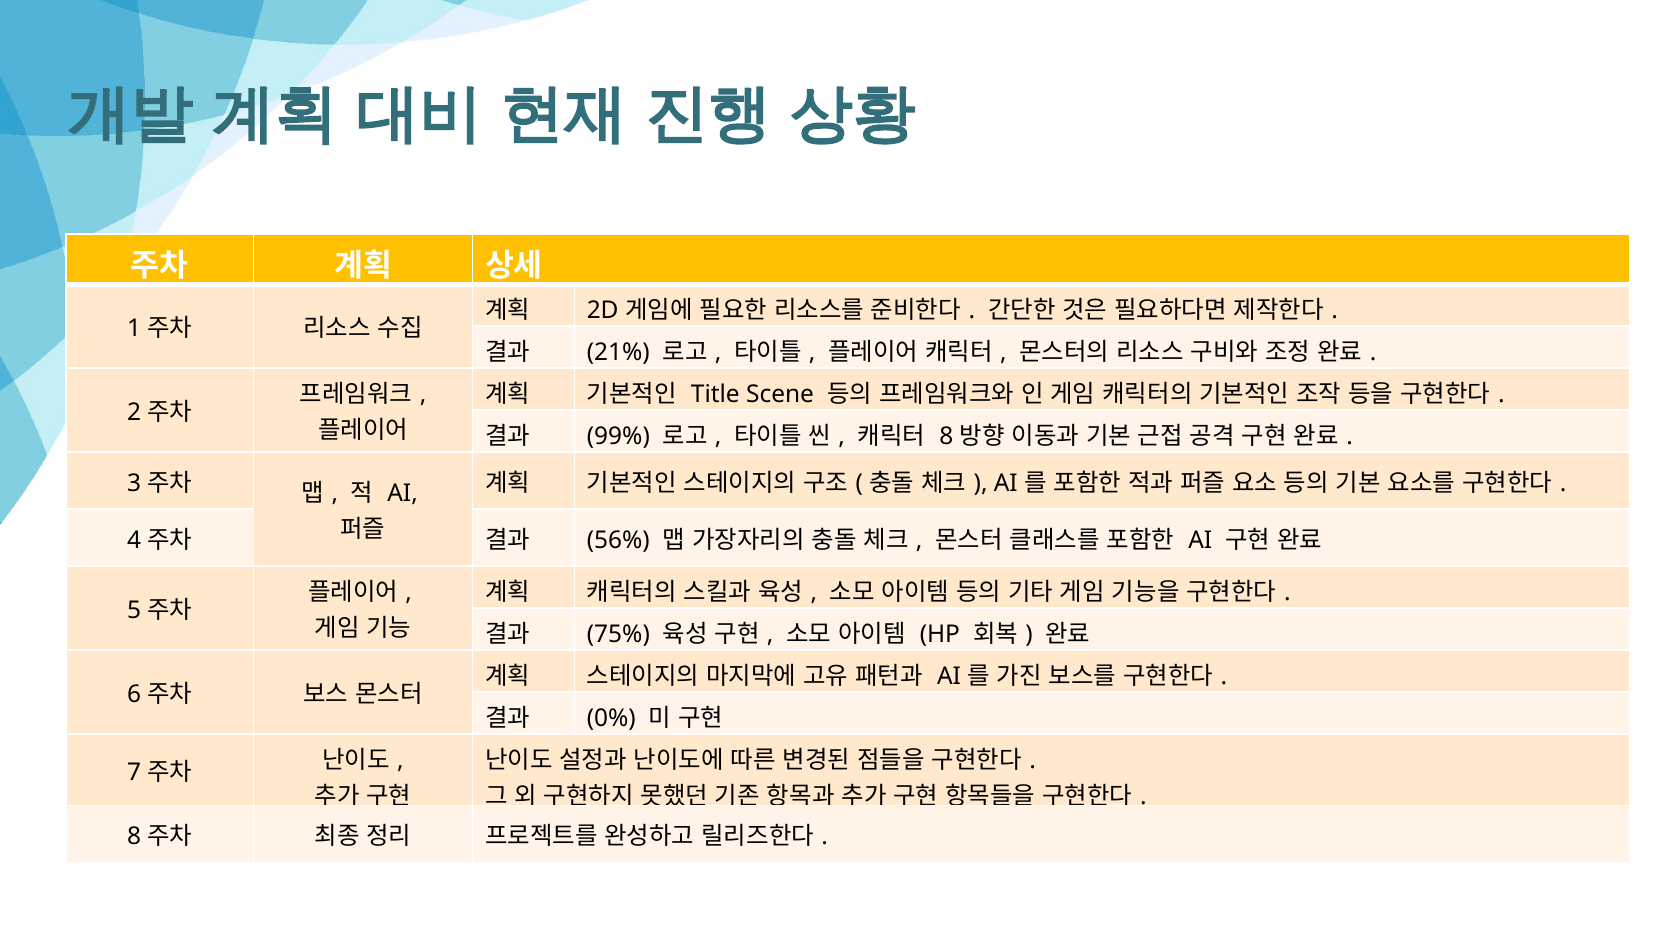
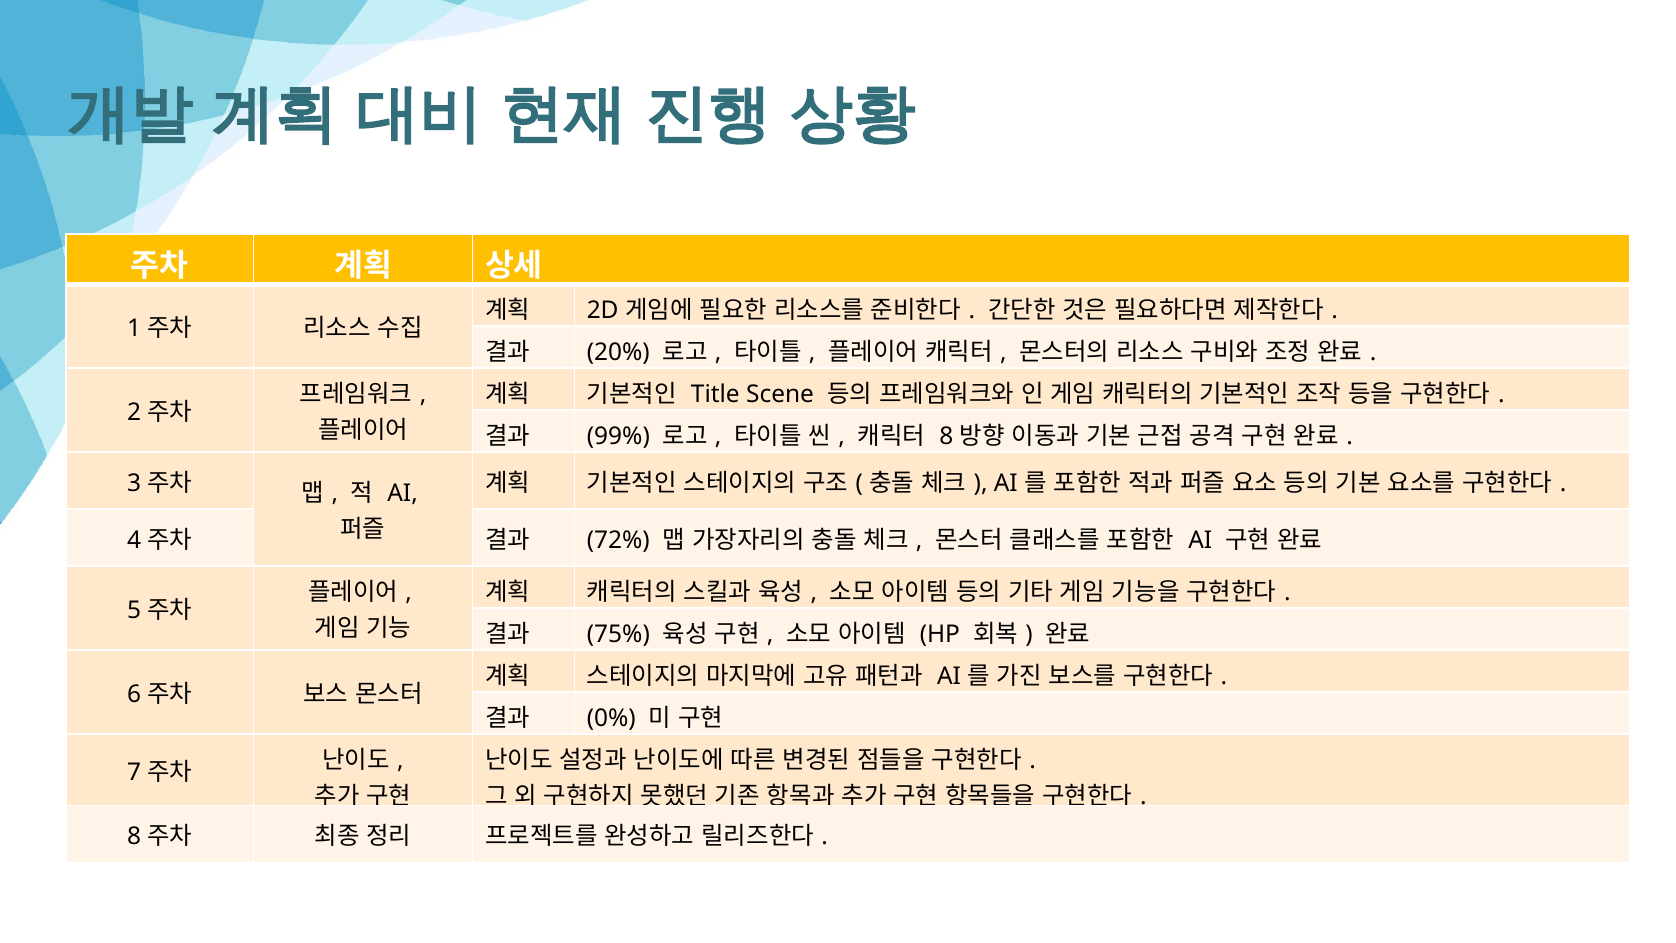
21%: 21% -> 20%
56%: 56% -> 72%
